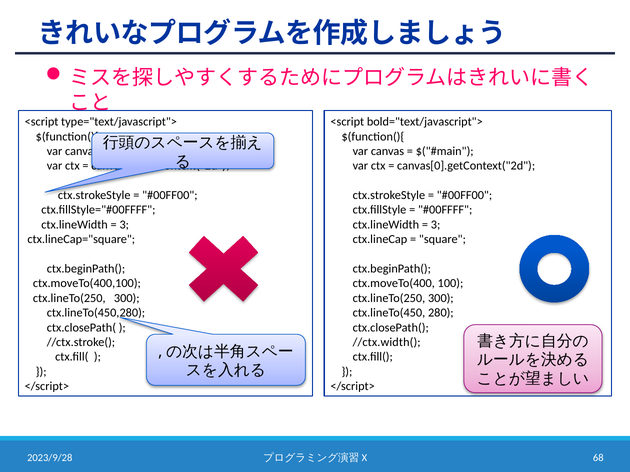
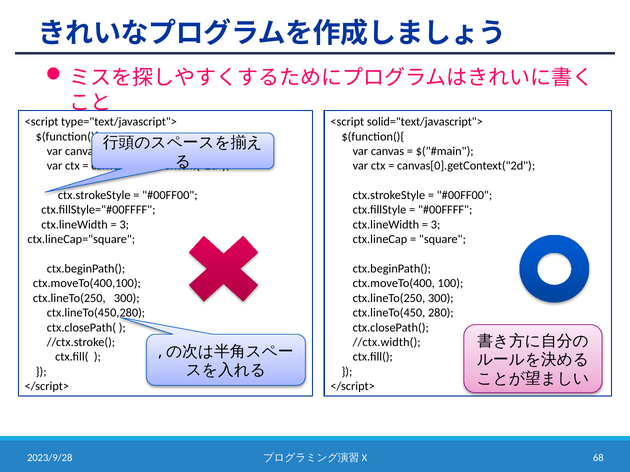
bold="text/javascript">: bold="text/javascript"> -> solid="text/javascript">
